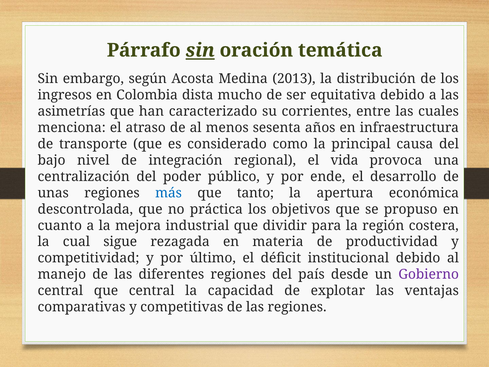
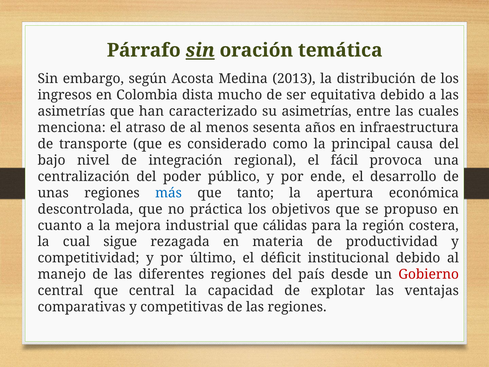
su corrientes: corrientes -> asimetrías
vida: vida -> fácil
dividir: dividir -> cálidas
Gobierno colour: purple -> red
